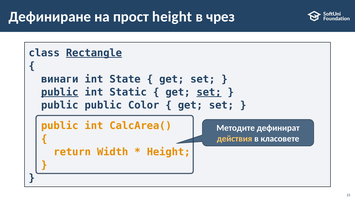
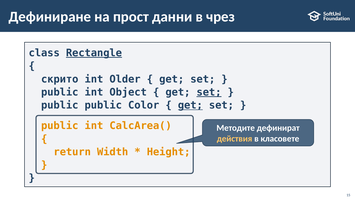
прост height: height -> данни
винаги: винаги -> скрито
State: State -> Older
public at (60, 92) underline: present -> none
Static: Static -> Object
get at (190, 105) underline: none -> present
